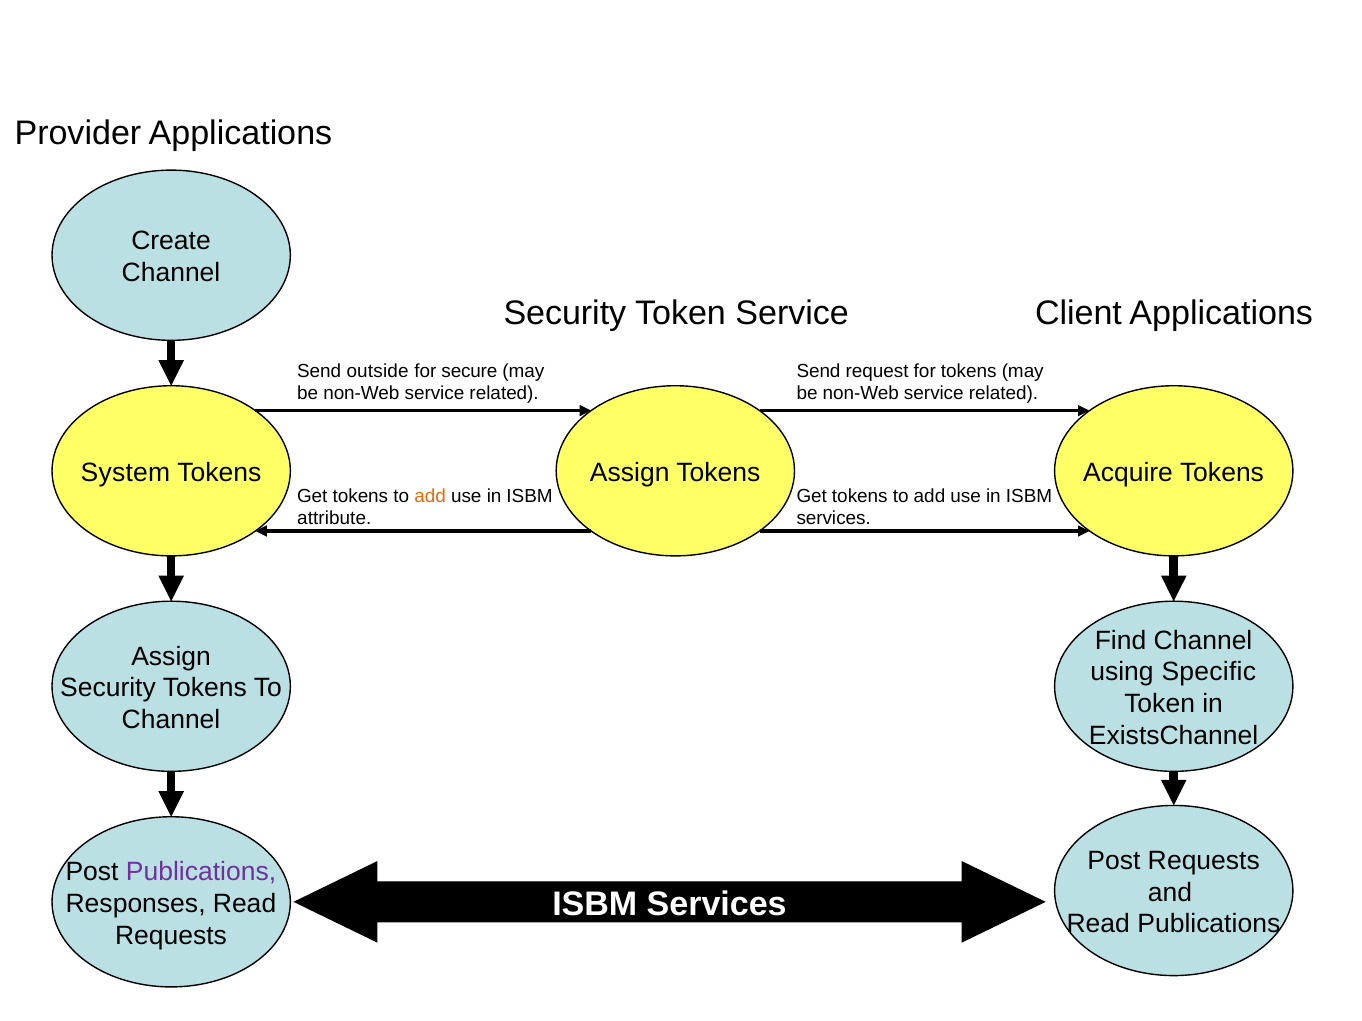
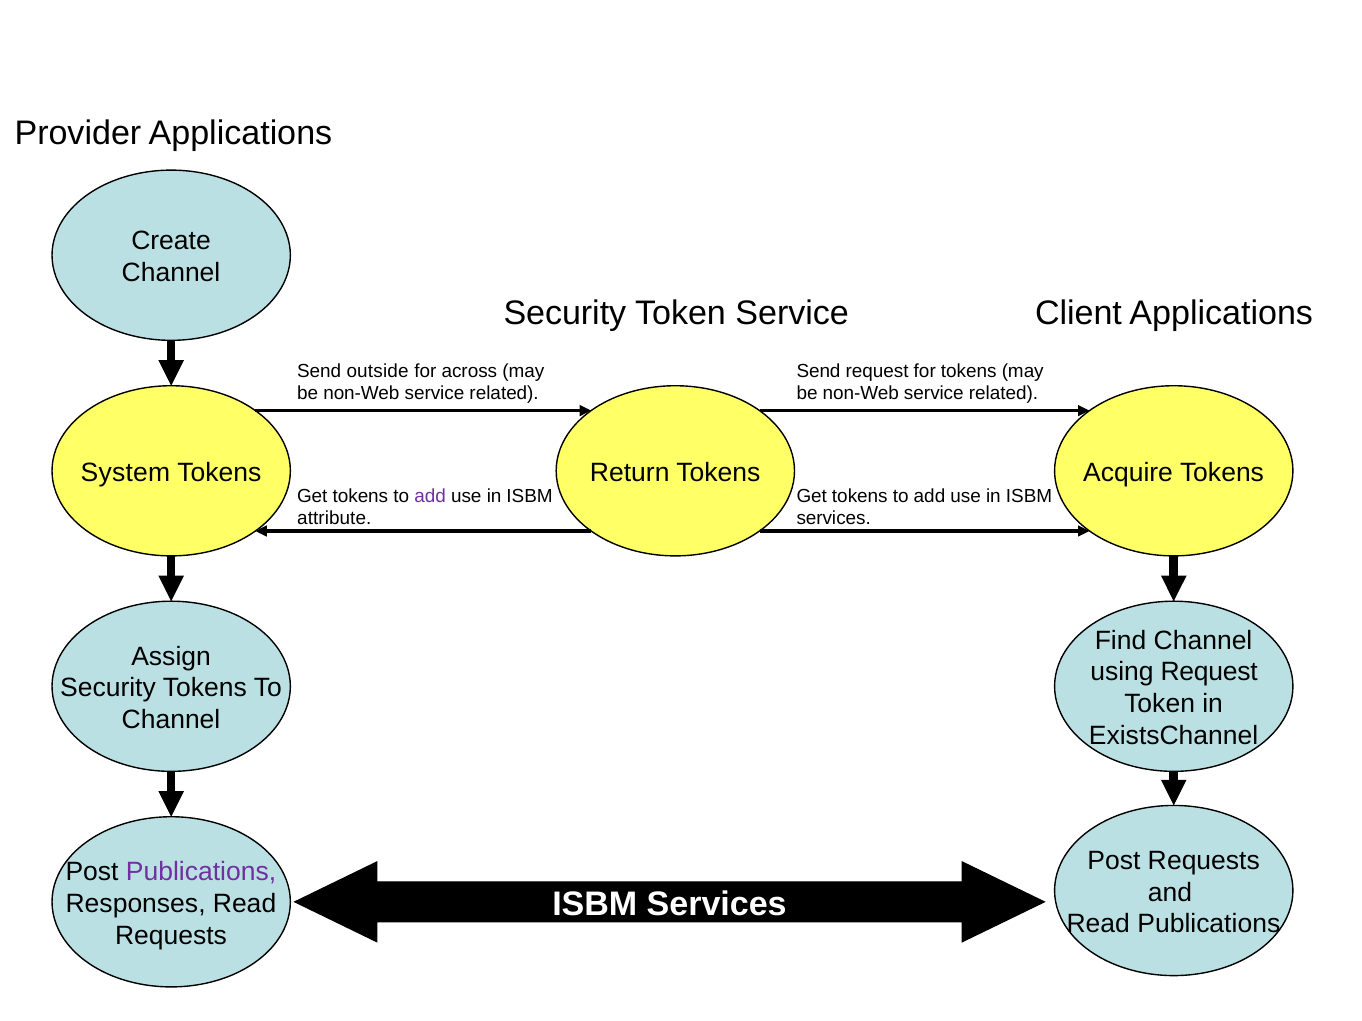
secure: secure -> across
Tokens Assign: Assign -> Return
add at (430, 496) colour: orange -> purple
using Specific: Specific -> Request
